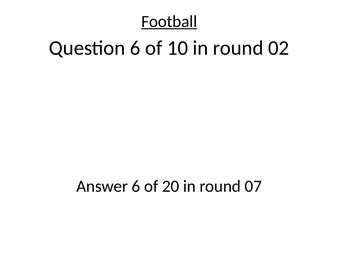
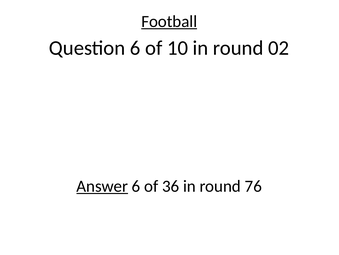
Answer underline: none -> present
20: 20 -> 36
07: 07 -> 76
